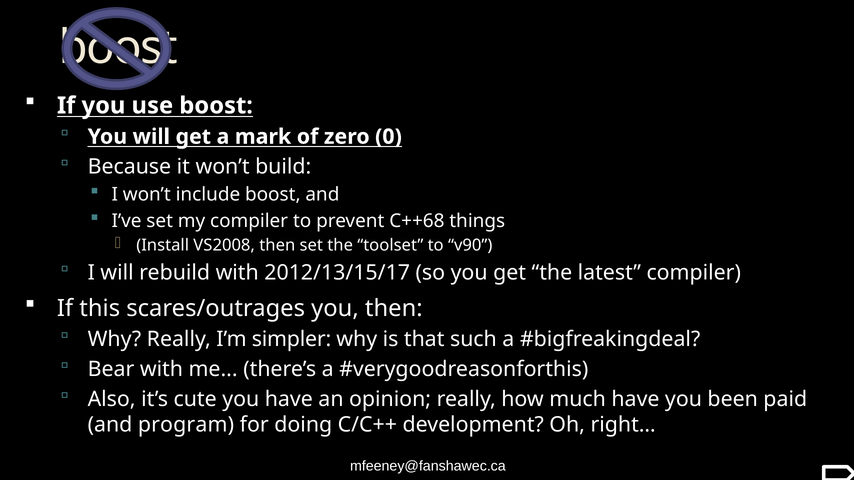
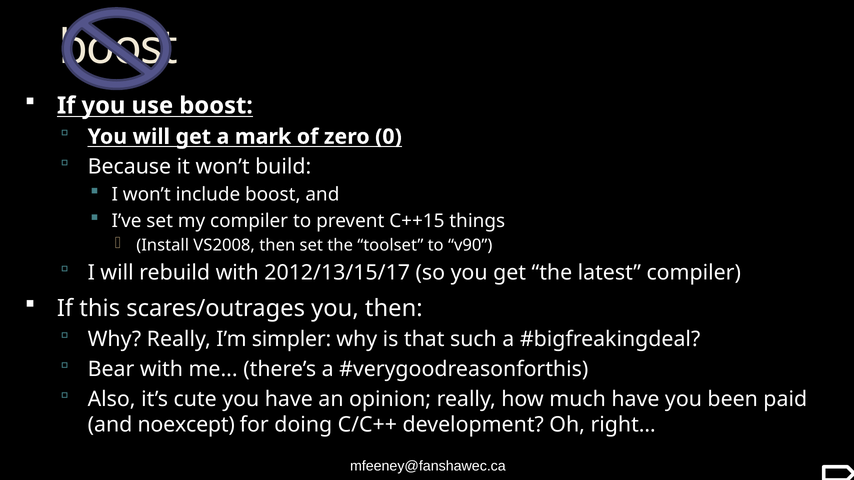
C++68: C++68 -> C++15
program: program -> noexcept
